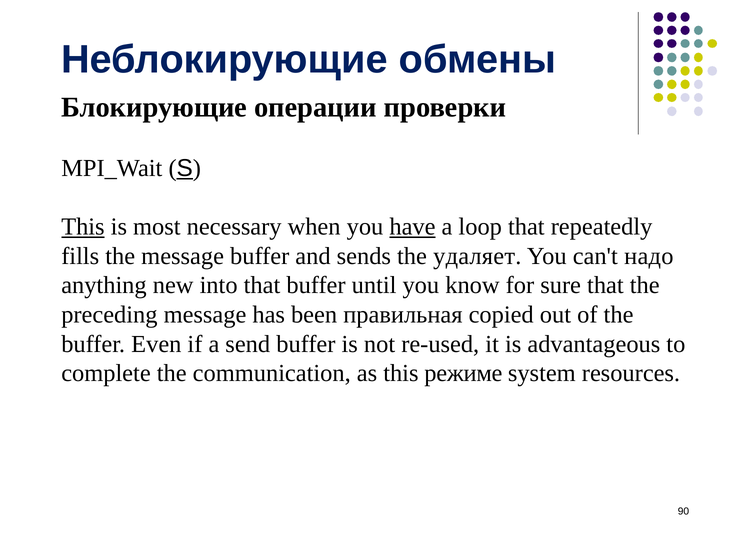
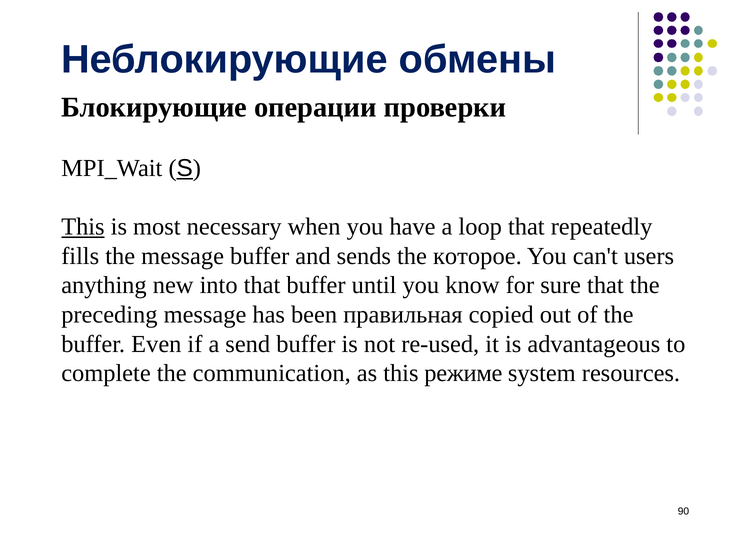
have underline: present -> none
удаляет: удаляет -> которое
надо: надо -> users
